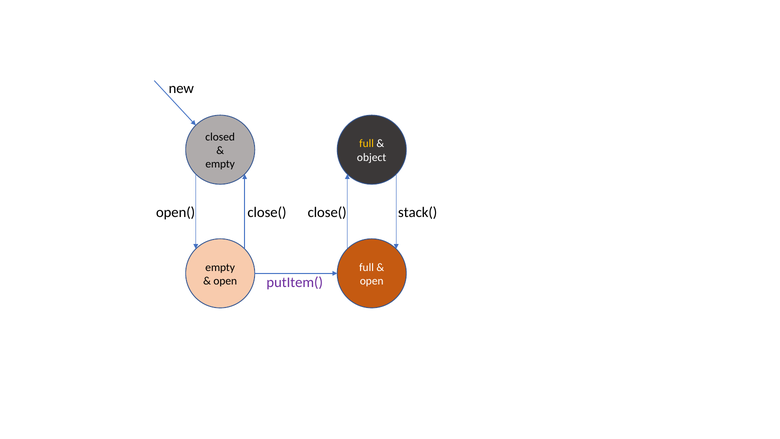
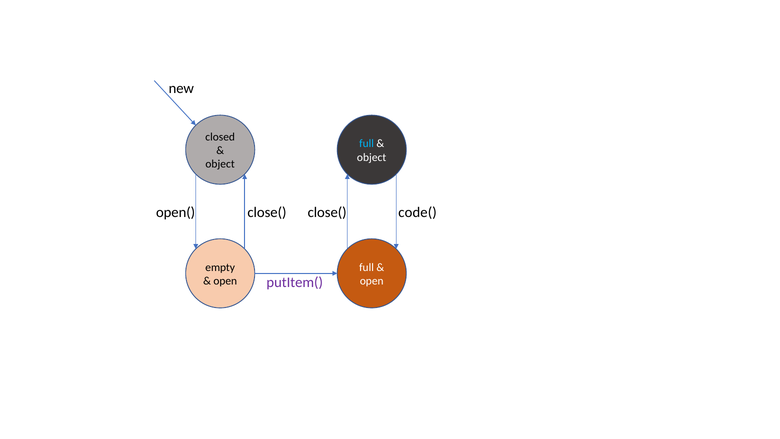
full at (367, 144) colour: yellow -> light blue
empty at (220, 164): empty -> object
stack(: stack( -> code(
